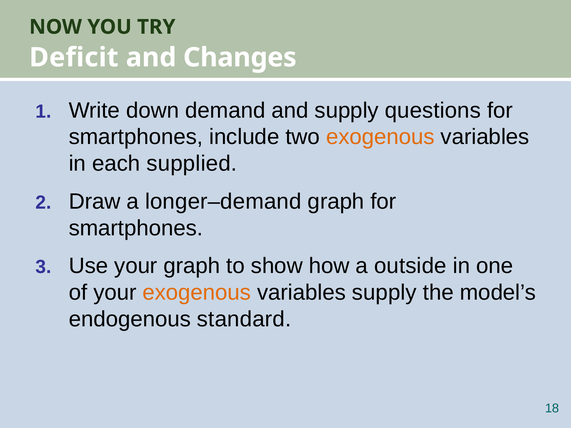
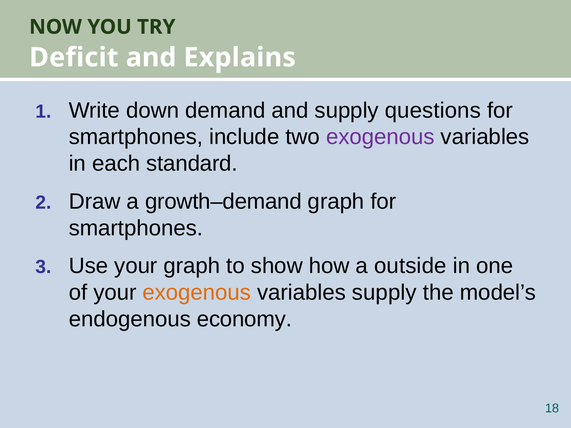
Changes: Changes -> Explains
exogenous at (380, 137) colour: orange -> purple
supplied: supplied -> standard
longer–demand: longer–demand -> growth–demand
standard: standard -> economy
